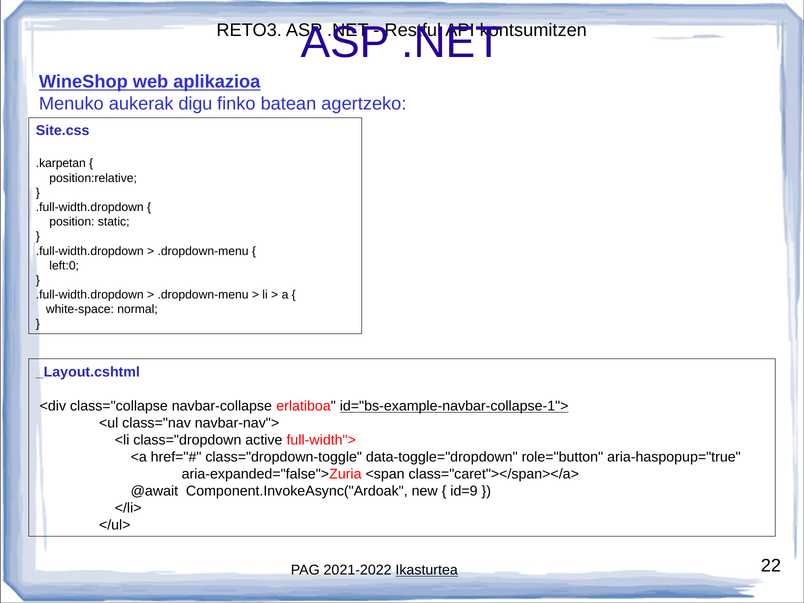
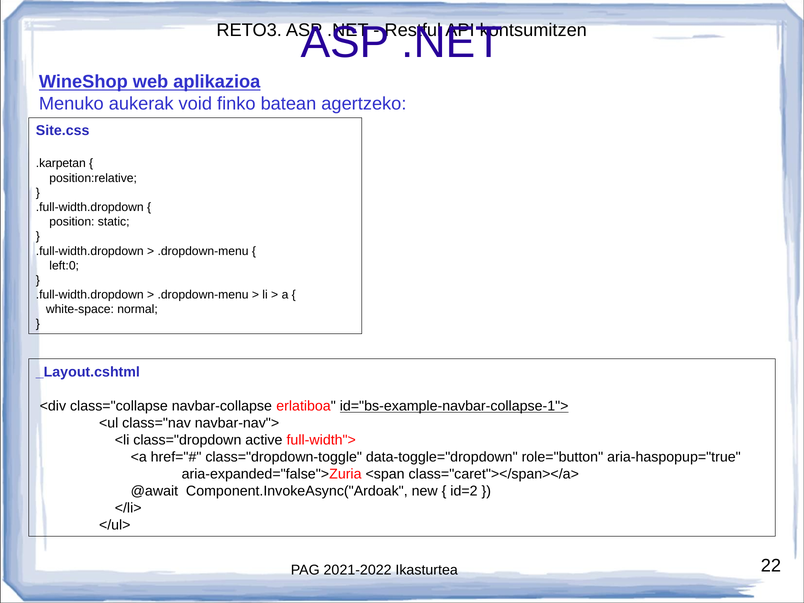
digu: digu -> void
id=9: id=9 -> id=2
Ikasturtea underline: present -> none
